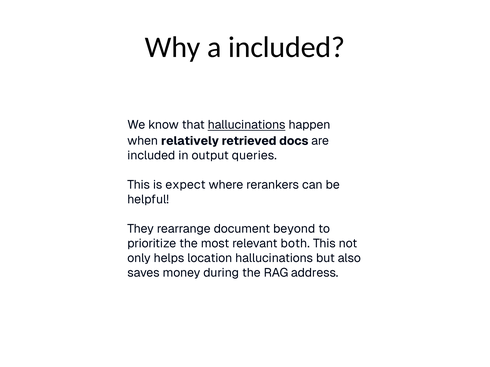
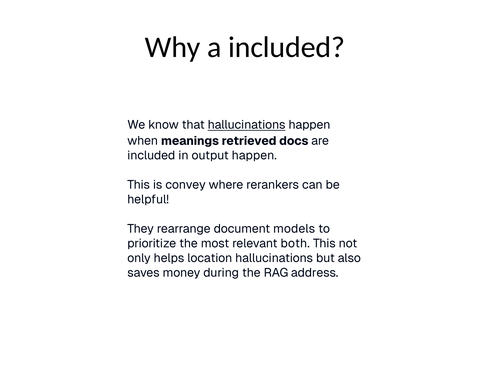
relatively: relatively -> meanings
output queries: queries -> happen
expect: expect -> convey
beyond: beyond -> models
